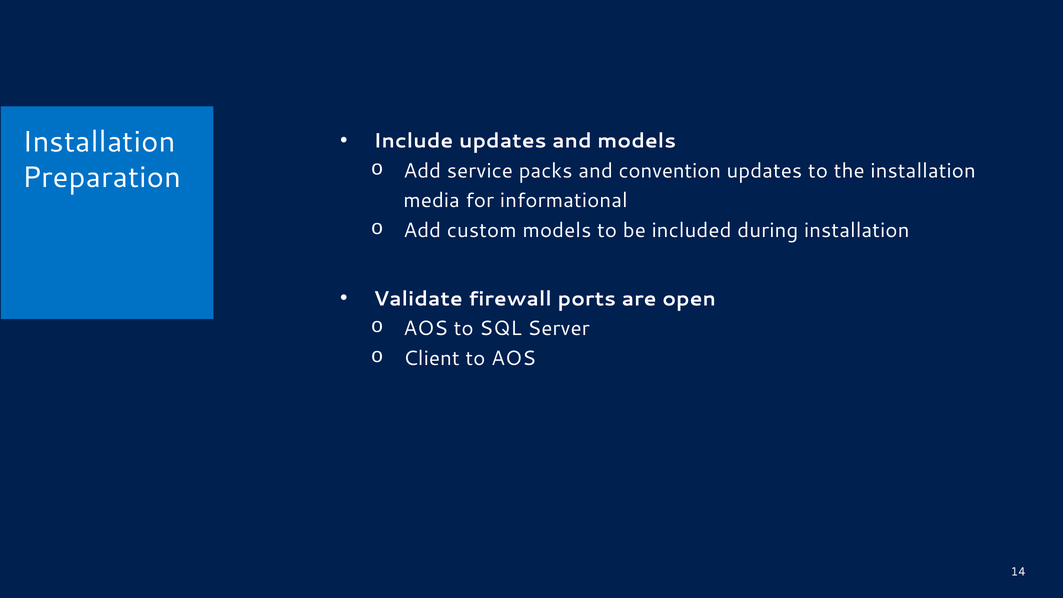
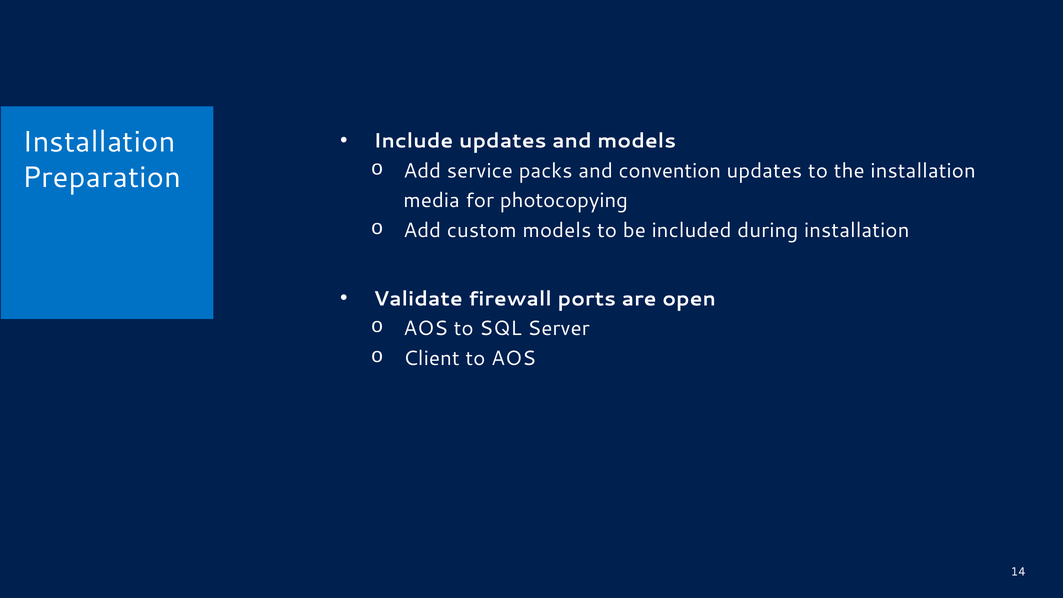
informational: informational -> photocopying
